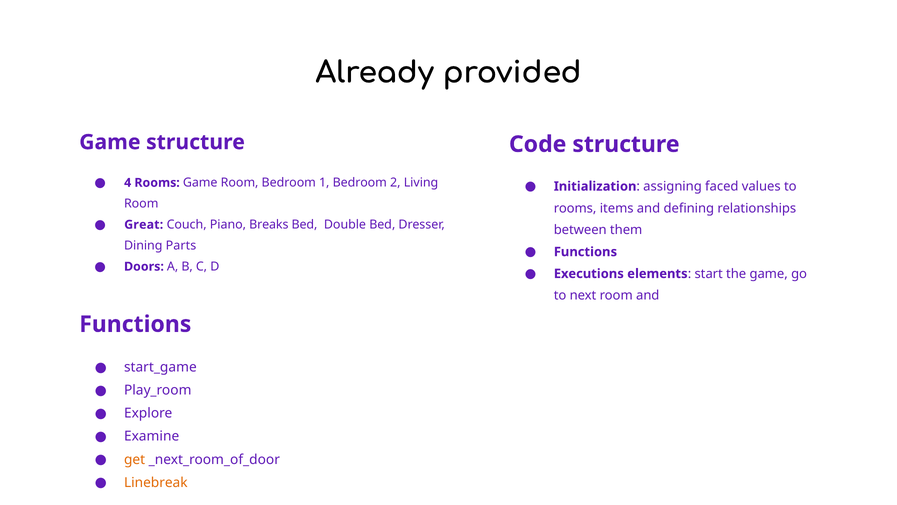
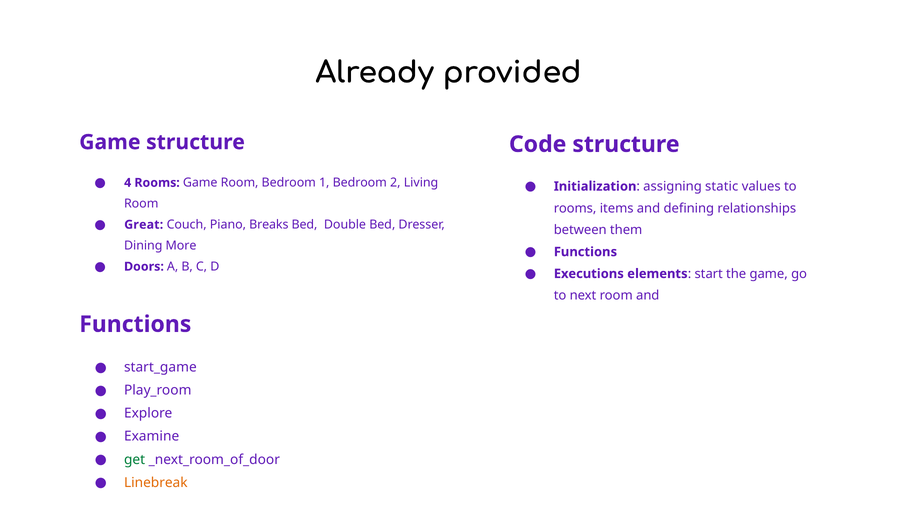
faced: faced -> static
Parts: Parts -> More
get colour: orange -> green
